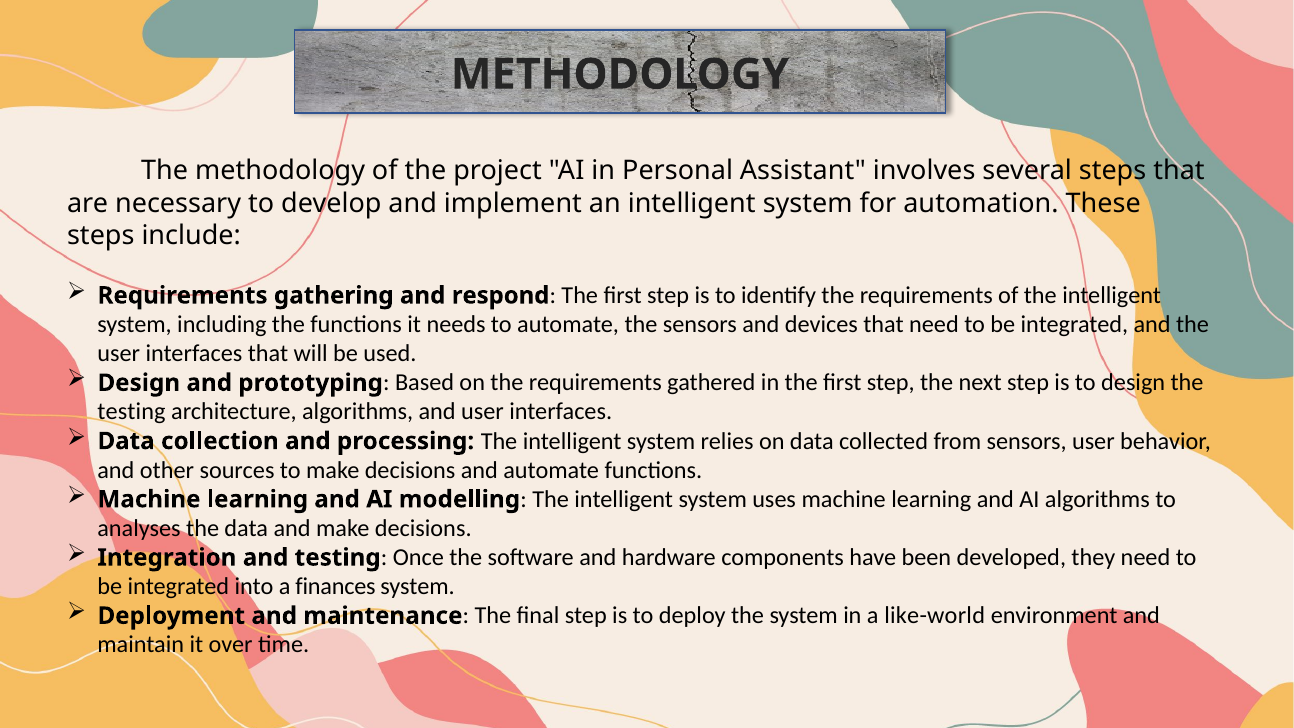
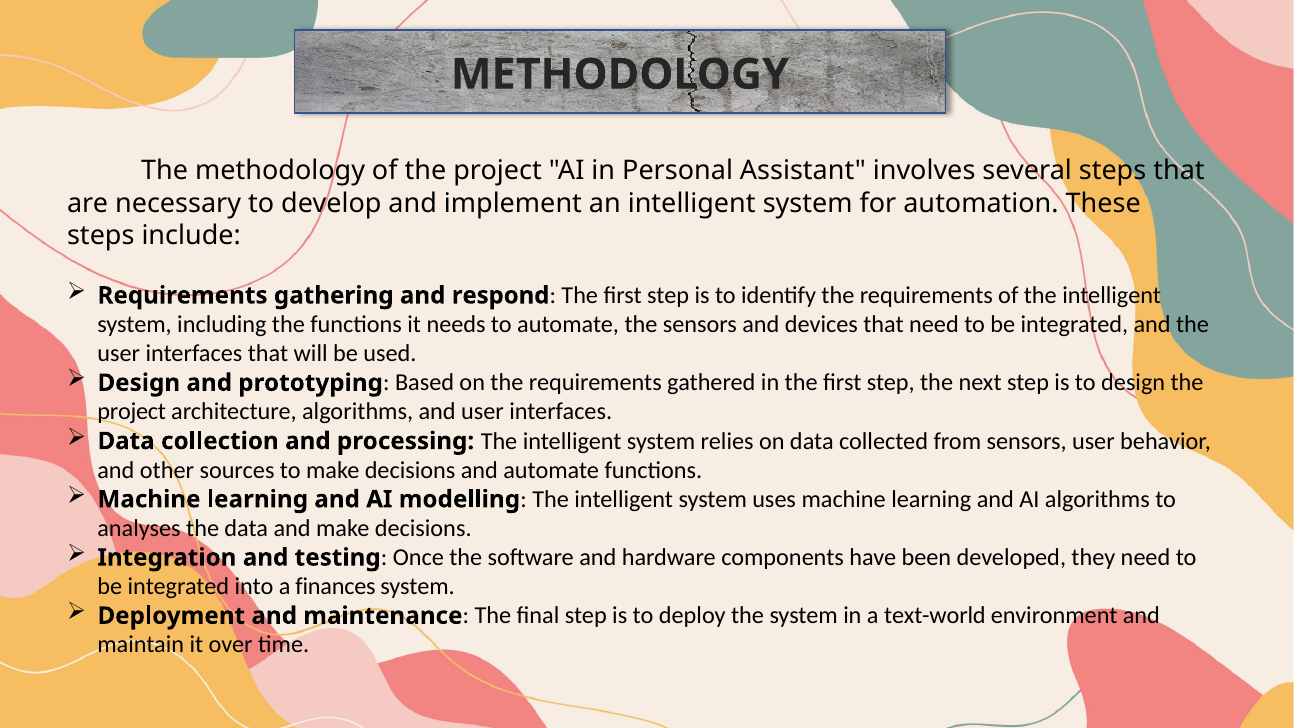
testing at (132, 412): testing -> project
like-world: like-world -> text-world
